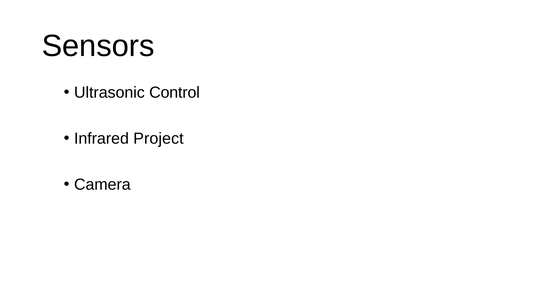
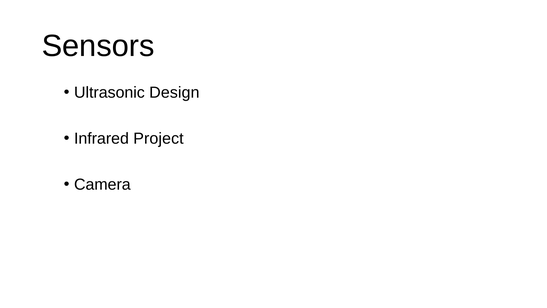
Control: Control -> Design
